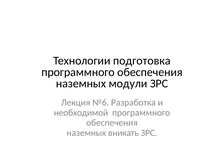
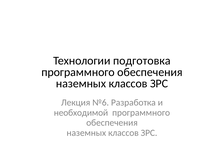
модули at (128, 83): модули -> классов
вникать at (123, 133): вникать -> классов
